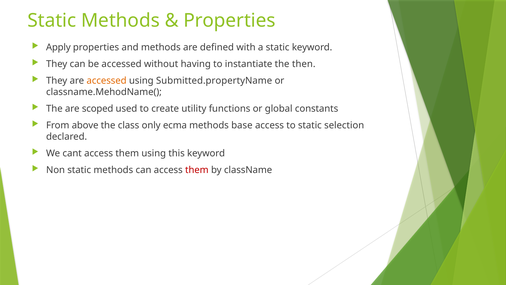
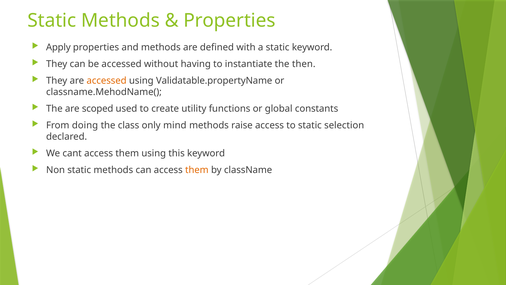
Submitted.propertyName: Submitted.propertyName -> Validatable.propertyName
above: above -> doing
ecma: ecma -> mind
base: base -> raise
them at (197, 170) colour: red -> orange
